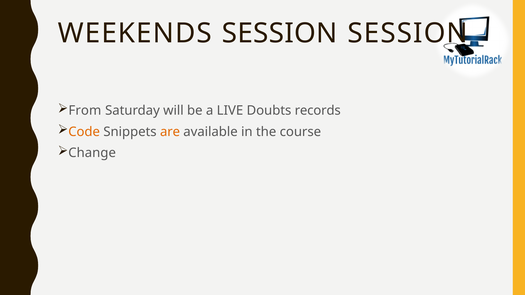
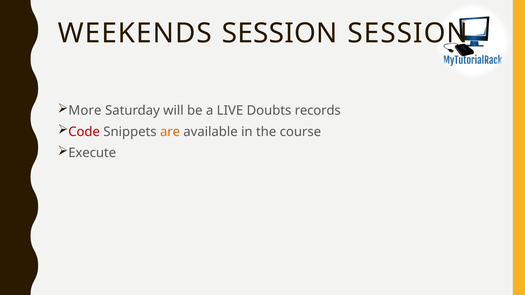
From: From -> More
Code colour: orange -> red
Change: Change -> Execute
